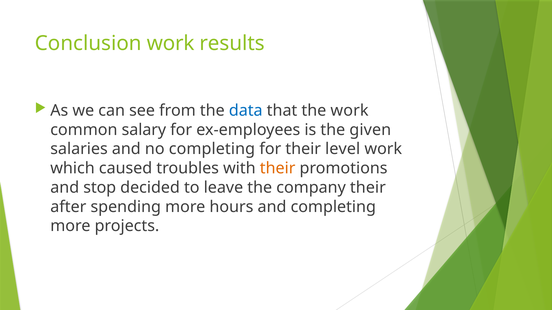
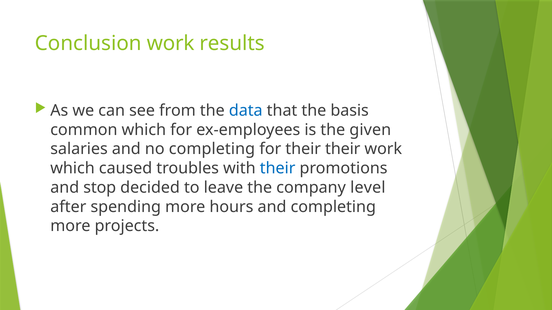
the work: work -> basis
common salary: salary -> which
their level: level -> their
their at (278, 168) colour: orange -> blue
company their: their -> level
